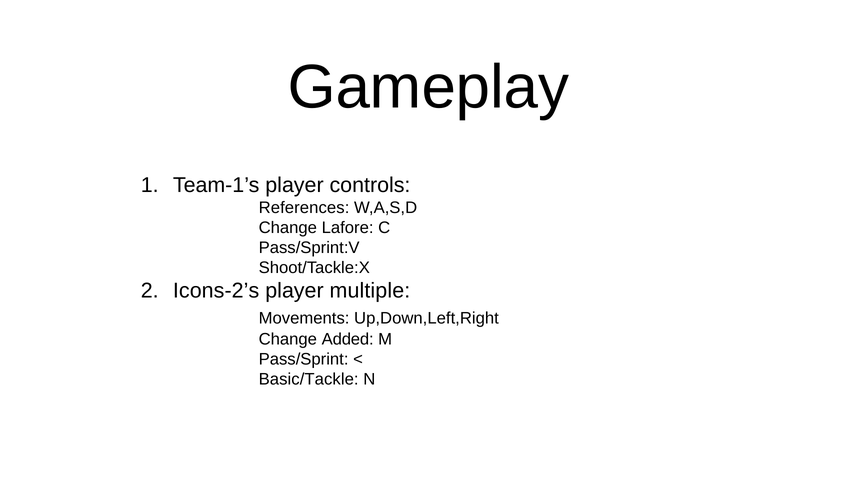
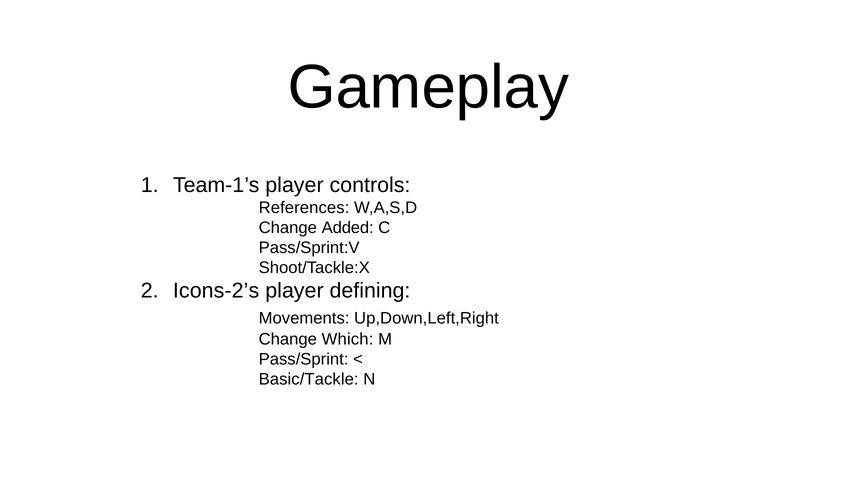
Lafore: Lafore -> Added
multiple: multiple -> defining
Added: Added -> Which
